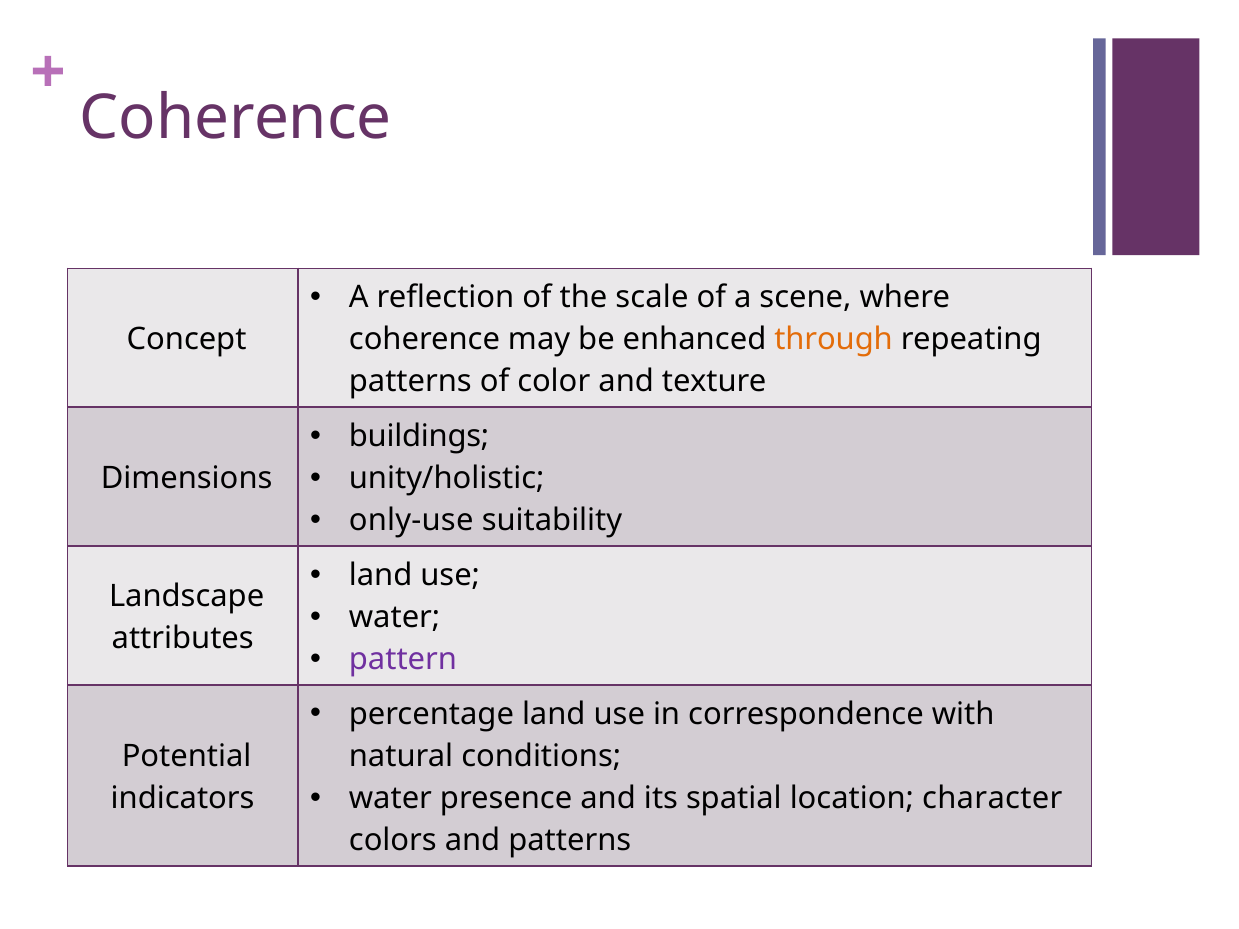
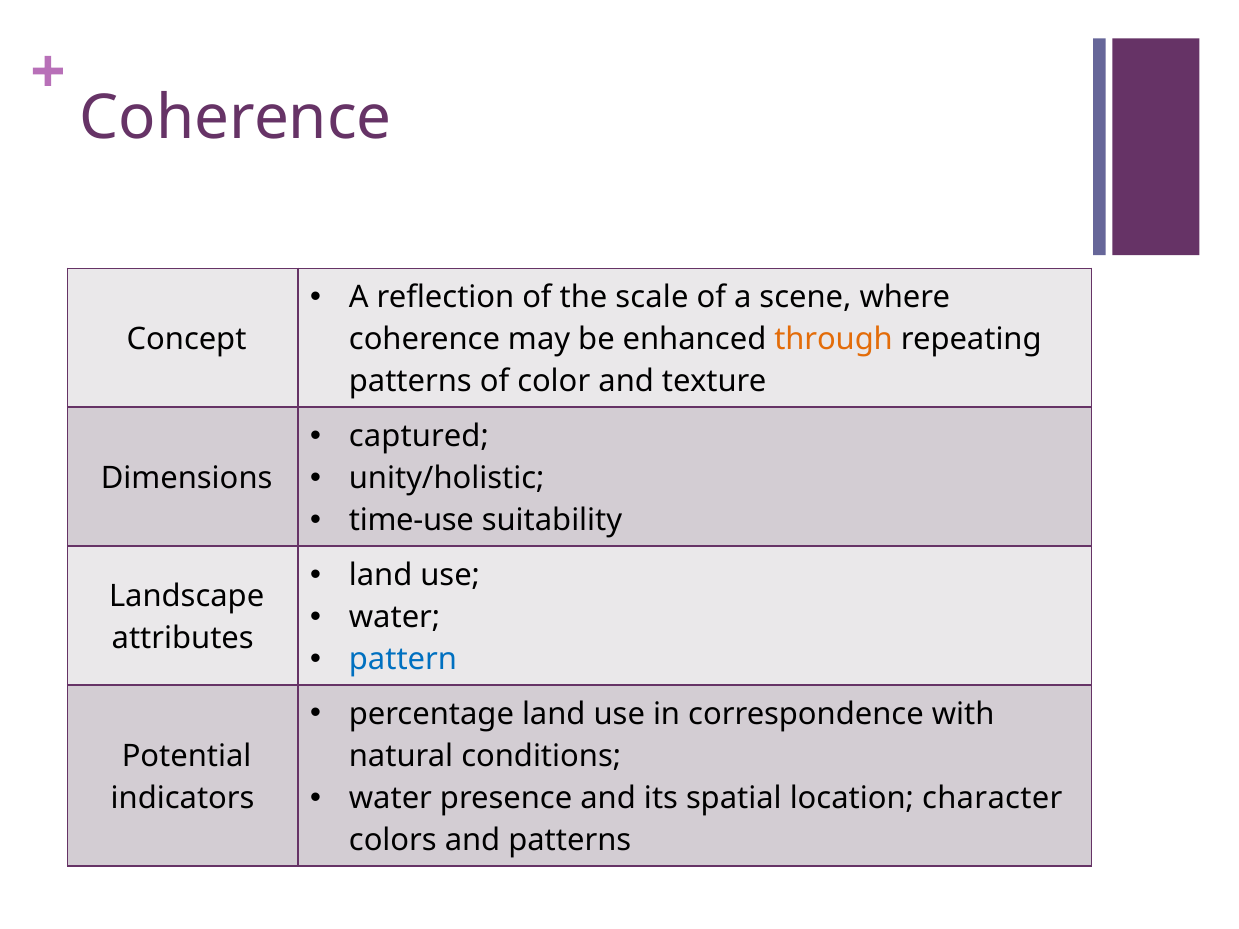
buildings: buildings -> captured
only-use: only-use -> time-use
pattern colour: purple -> blue
